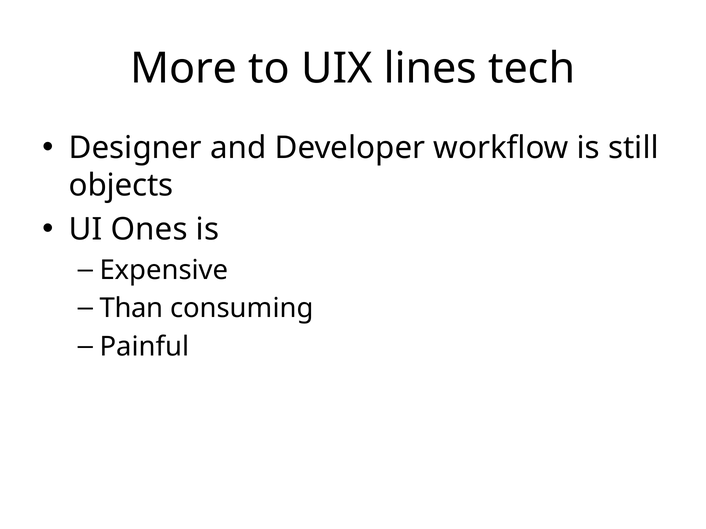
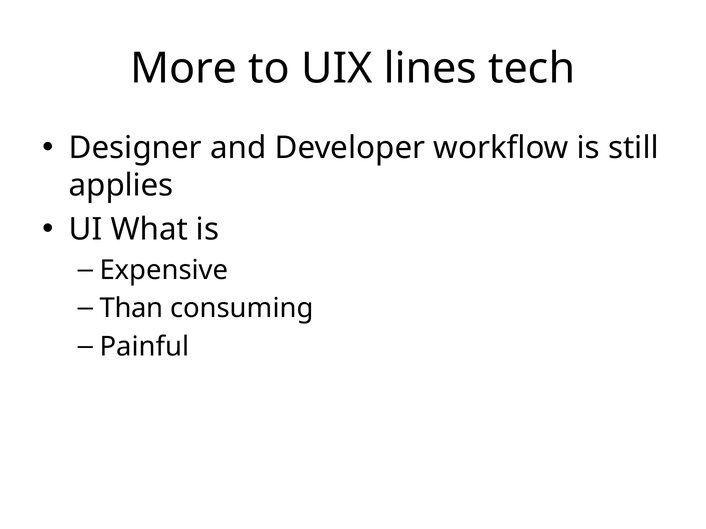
objects: objects -> applies
Ones: Ones -> What
